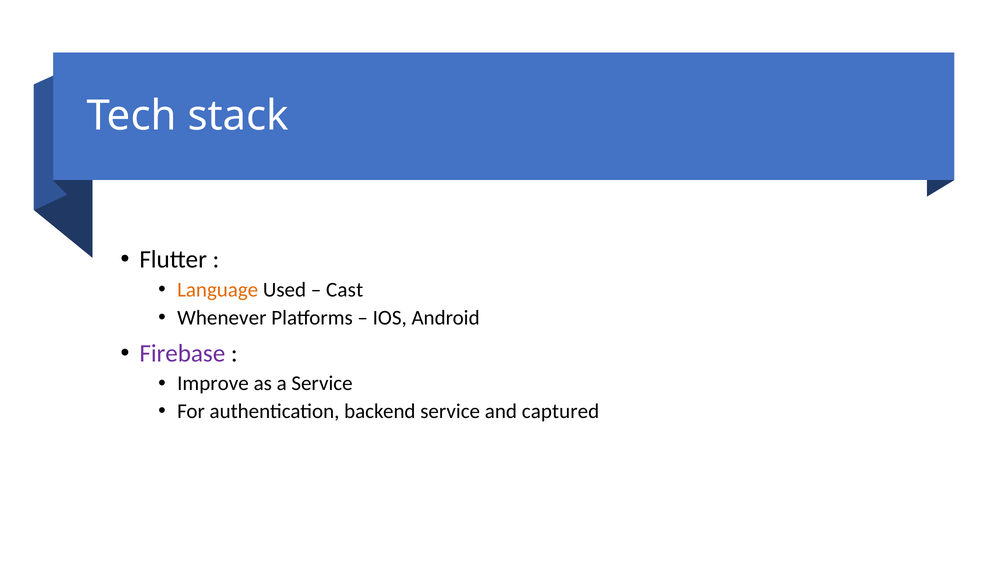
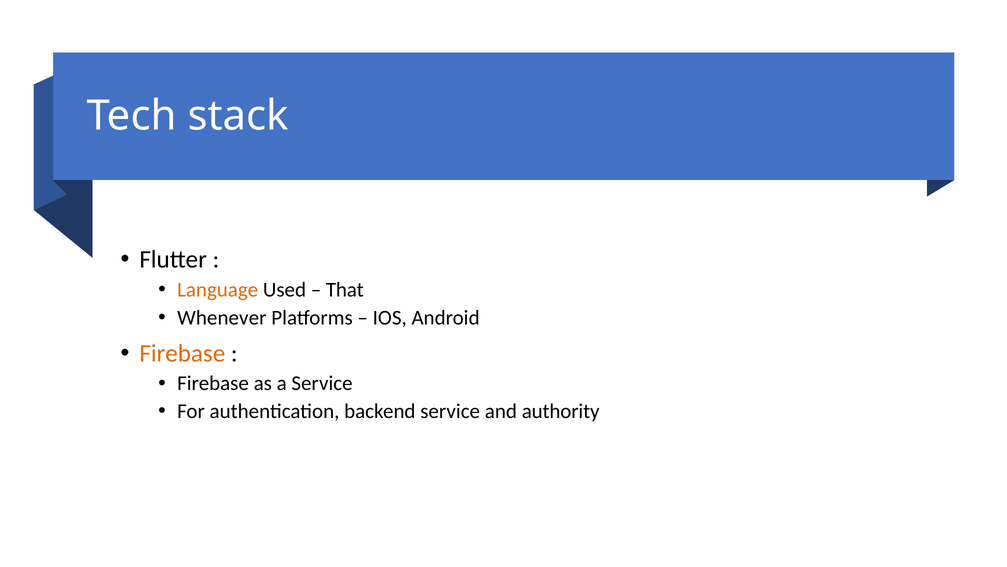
Cast: Cast -> That
Firebase at (182, 353) colour: purple -> orange
Improve at (213, 383): Improve -> Firebase
captured: captured -> authority
